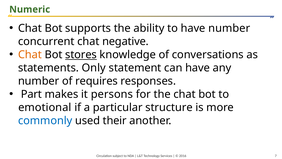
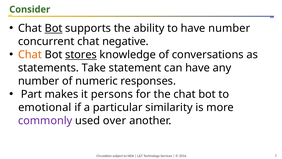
Numeric: Numeric -> Consider
Bot at (54, 28) underline: none -> present
Only: Only -> Take
requires: requires -> numeric
structure: structure -> similarity
commonly colour: blue -> purple
their: their -> over
